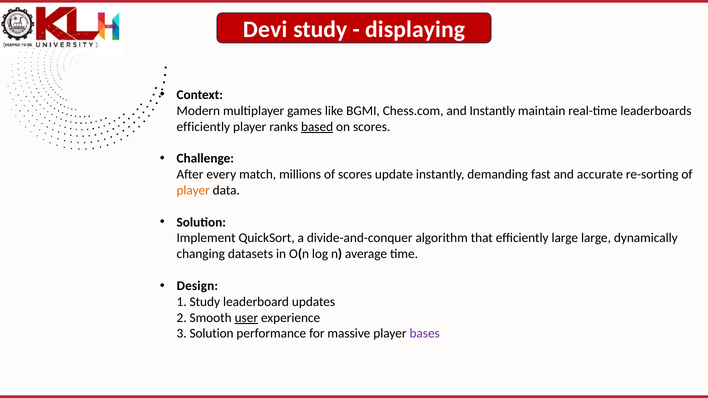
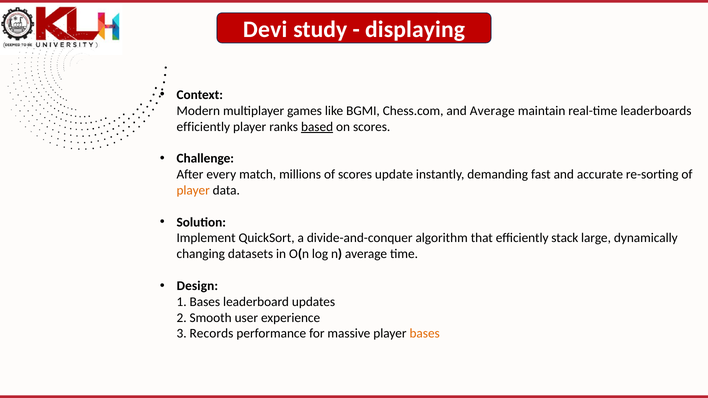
and Instantly: Instantly -> Average
efficiently large: large -> stack
1 Study: Study -> Bases
user underline: present -> none
3 Solution: Solution -> Records
bases at (425, 334) colour: purple -> orange
